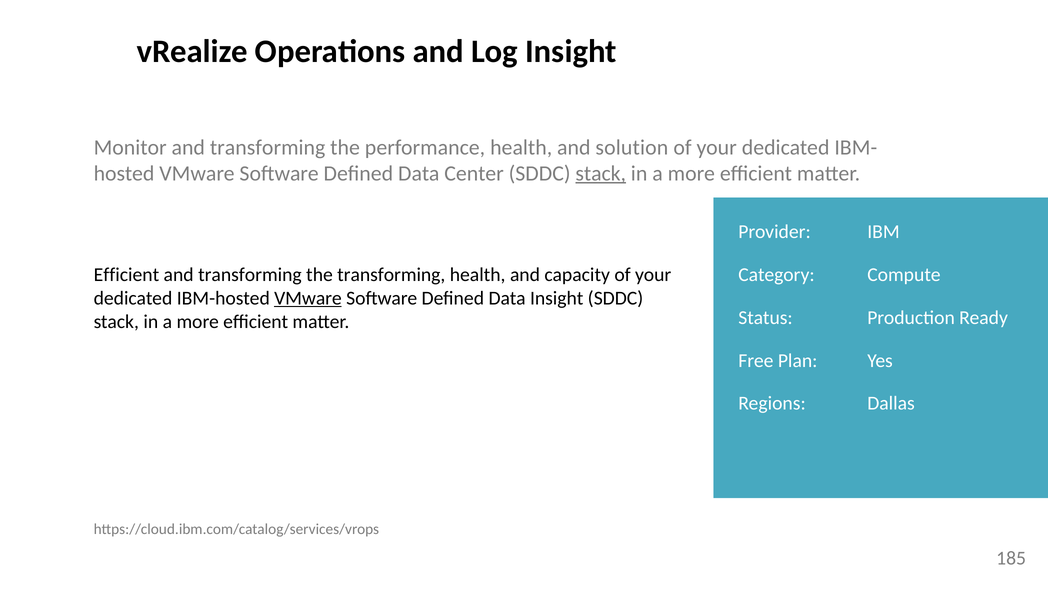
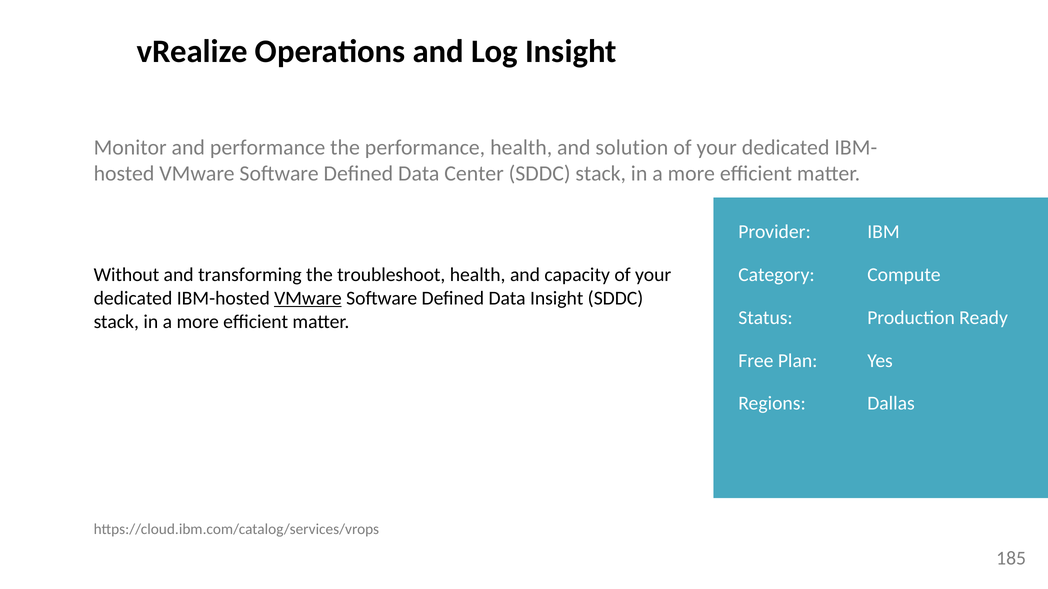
Monitor and transforming: transforming -> performance
stack at (601, 174) underline: present -> none
Efficient at (126, 275): Efficient -> Without
the transforming: transforming -> troubleshoot
